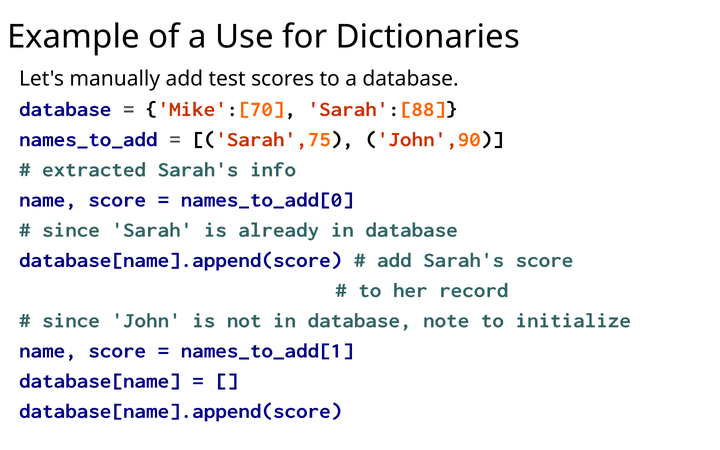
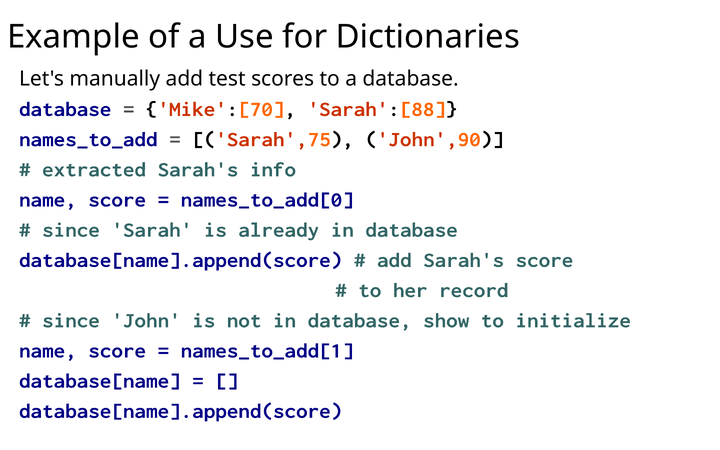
note: note -> show
